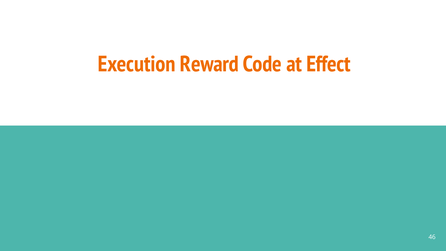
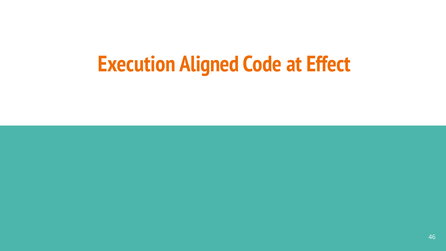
Reward: Reward -> Aligned
